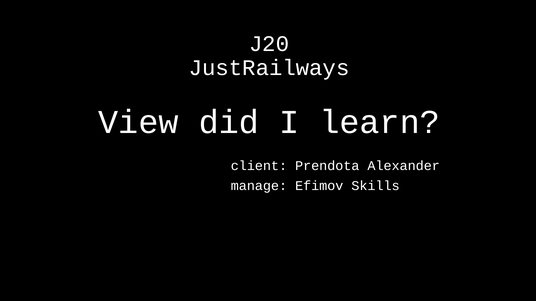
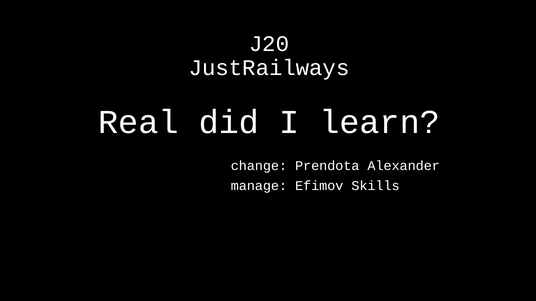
View: View -> Real
client: client -> change
